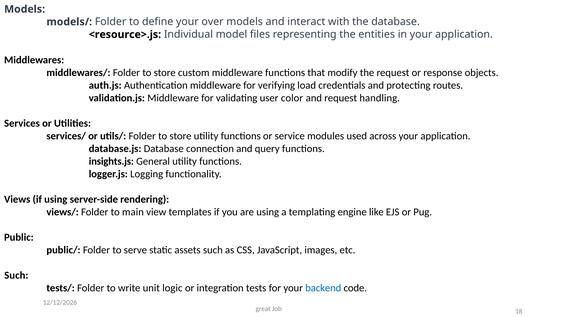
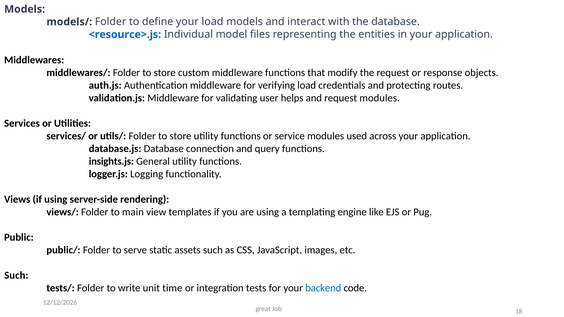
your over: over -> load
<resource>.js colour: black -> blue
color: color -> helps
request handling: handling -> modules
logic: logic -> time
